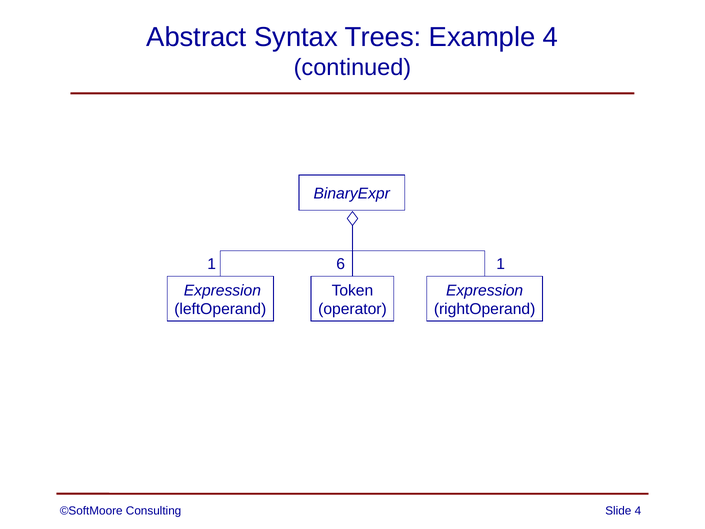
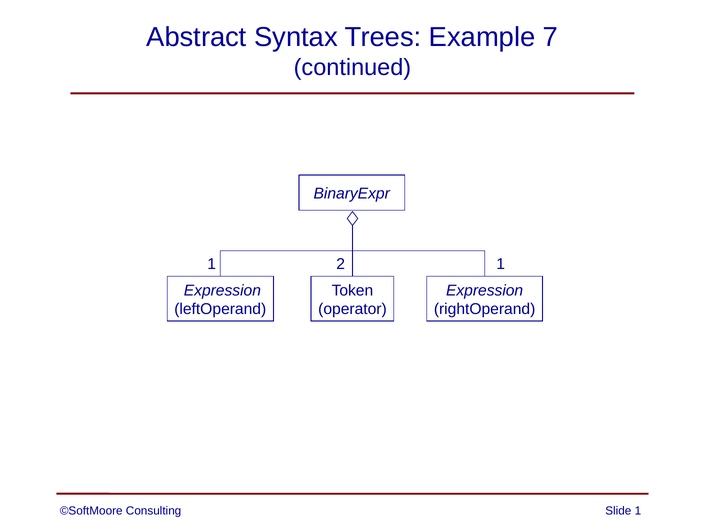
Example 4: 4 -> 7
6: 6 -> 2
Slide 4: 4 -> 1
